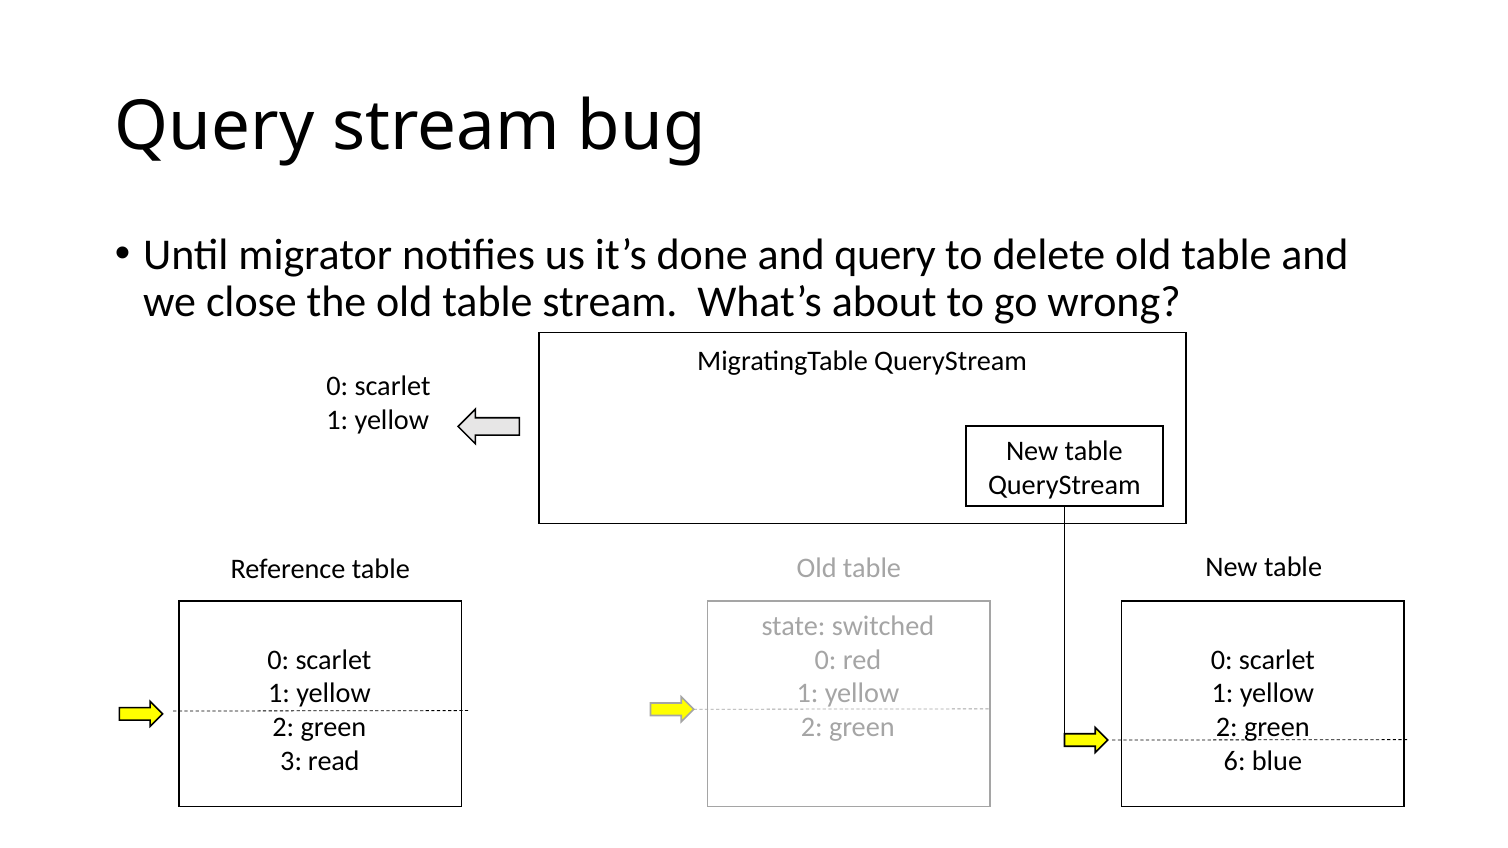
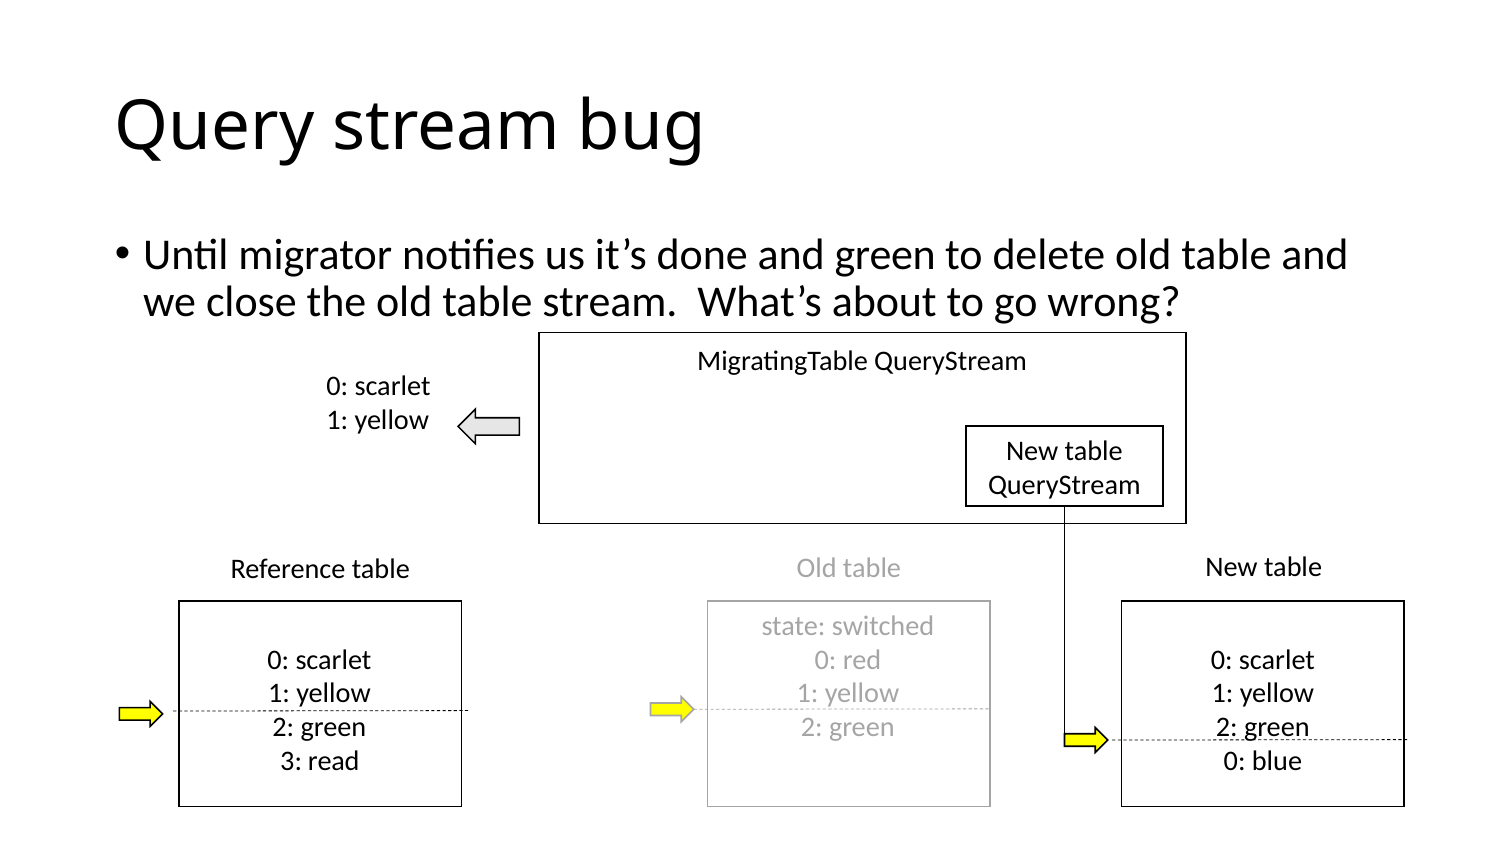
and query: query -> green
6 at (1235, 762): 6 -> 0
